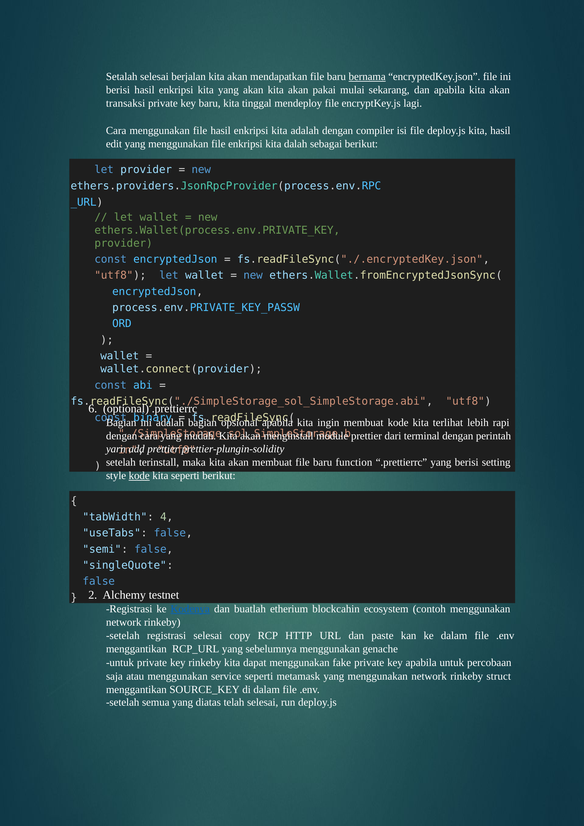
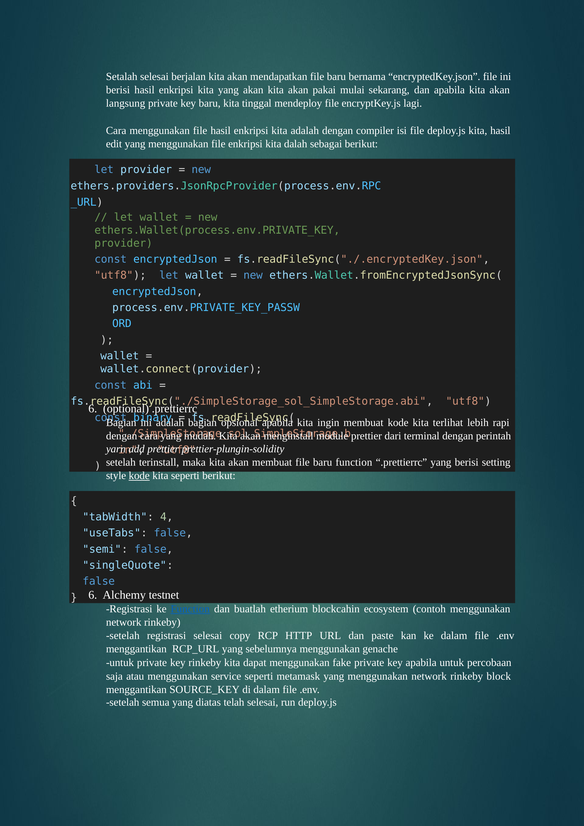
bernama underline: present -> none
transaksi: transaksi -> langsung
2 at (93, 595): 2 -> 6
ke Kodenya: Kodenya -> Function
struct: struct -> block
